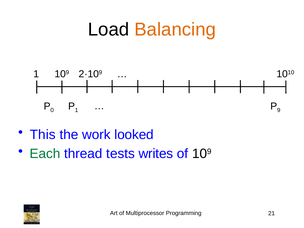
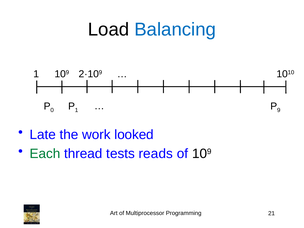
Balancing colour: orange -> blue
This: This -> Late
writes: writes -> reads
